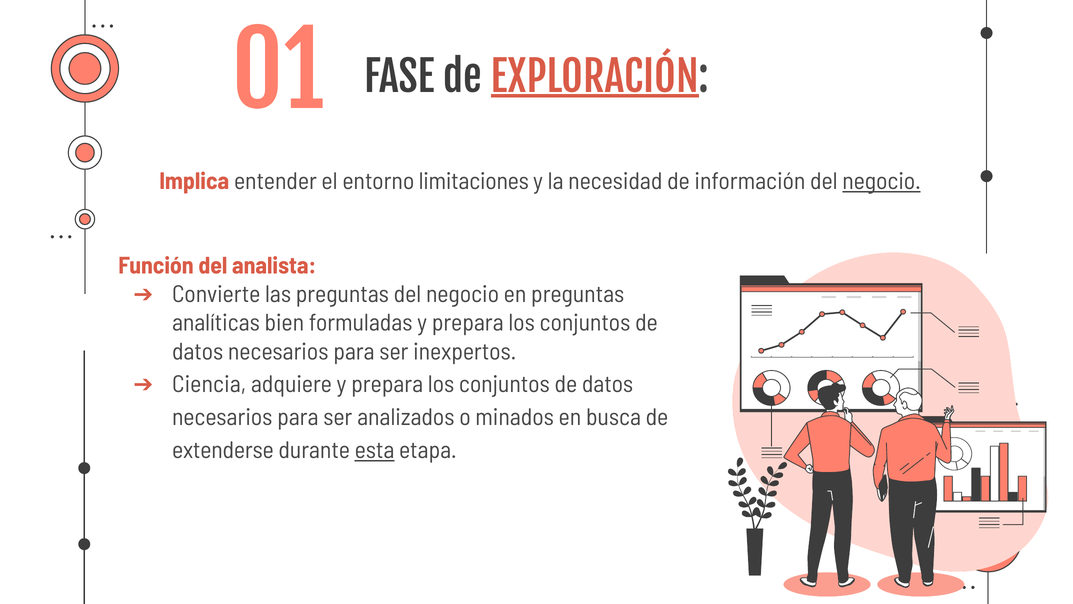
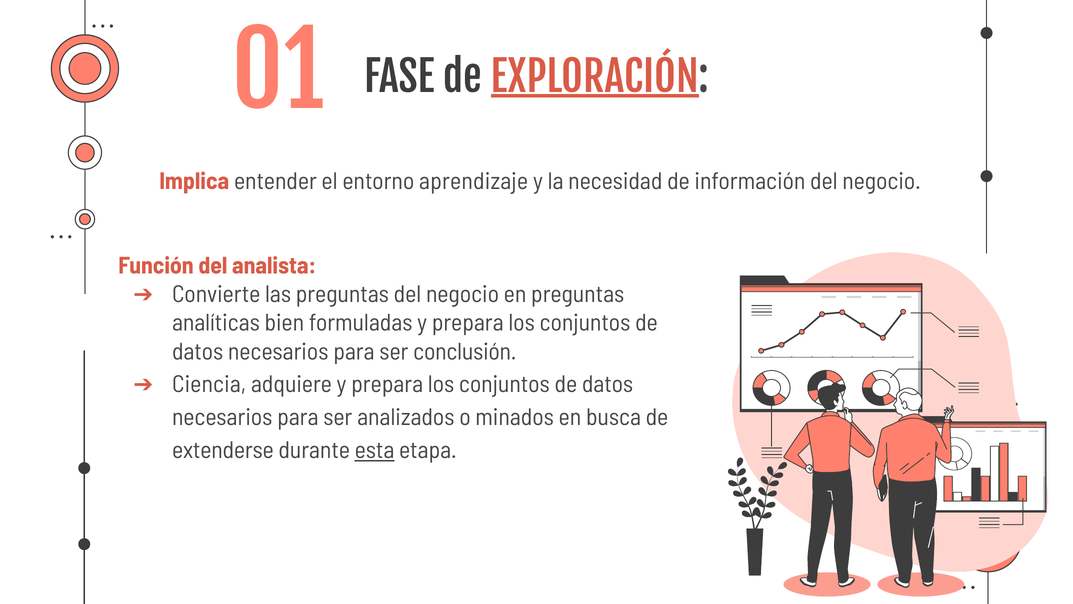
limitaciones: limitaciones -> aprendizaje
negocio at (882, 181) underline: present -> none
inexpertos: inexpertos -> conclusión
